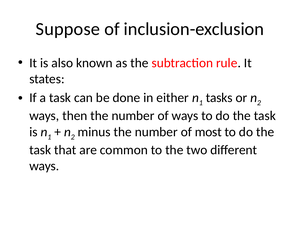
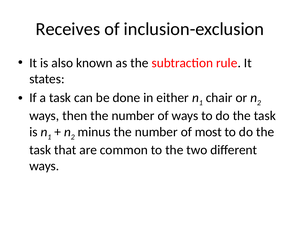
Suppose: Suppose -> Receives
tasks: tasks -> chair
